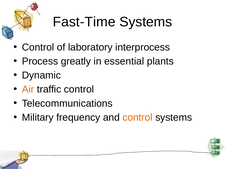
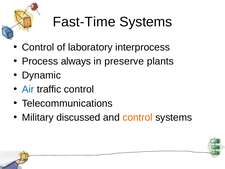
greatly: greatly -> always
essential: essential -> preserve
Air colour: orange -> blue
frequency: frequency -> discussed
